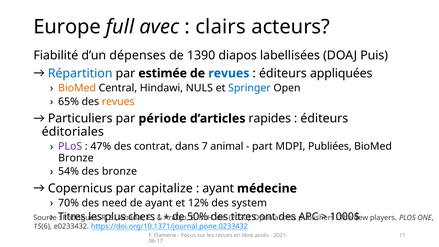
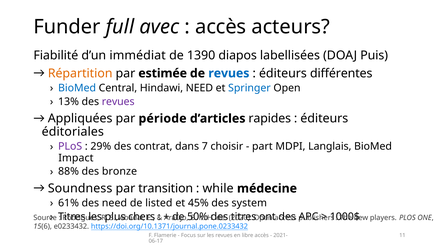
Europe: Europe -> Funder
clairs at (221, 27): clairs -> accès
dépenses: dépenses -> immédiat
Répartition colour: blue -> orange
appliquées: appliquées -> différentes
BioMed at (77, 88) colour: orange -> blue
Hindawi NULS: NULS -> NEED
65%: 65% -> 13%
revues at (118, 102) colour: orange -> purple
Particuliers: Particuliers -> Appliquées
47%: 47% -> 29%
animal: animal -> choisir
Publiées: Publiées -> Langlais
Bronze at (76, 158): Bronze -> Impact
54%: 54% -> 88%
Copernicus: Copernicus -> Soundness
capitalize: capitalize -> transition
ayant at (218, 188): ayant -> while
70%: 70% -> 61%
de ayant: ayant -> listed
12%: 12% -> 45%
